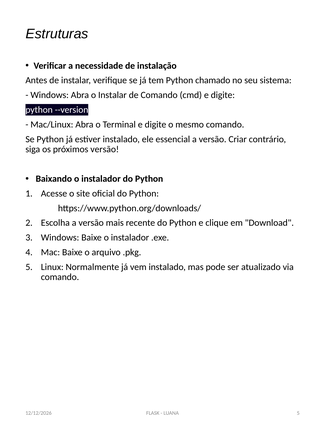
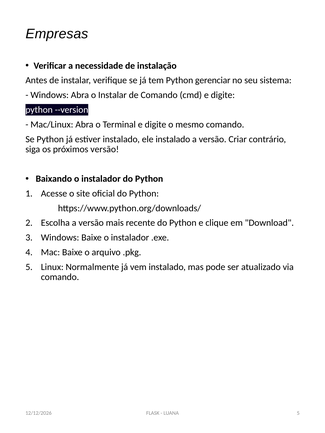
Estruturas: Estruturas -> Empresas
chamado: chamado -> gerenciar
ele essencial: essencial -> instalado
